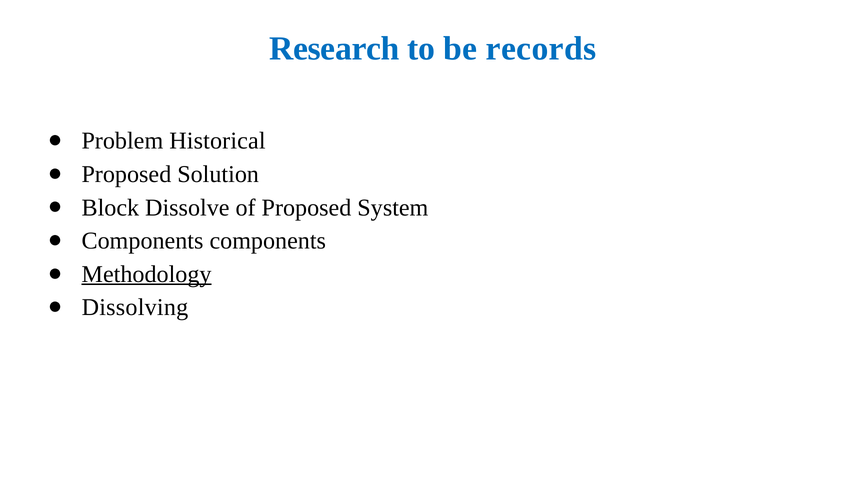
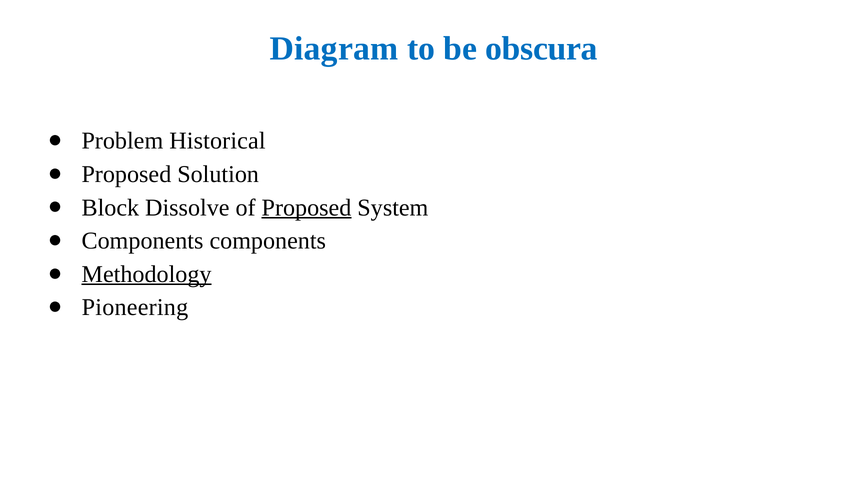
Research: Research -> Diagram
records: records -> obscura
Proposed at (306, 207) underline: none -> present
Dissolving: Dissolving -> Pioneering
